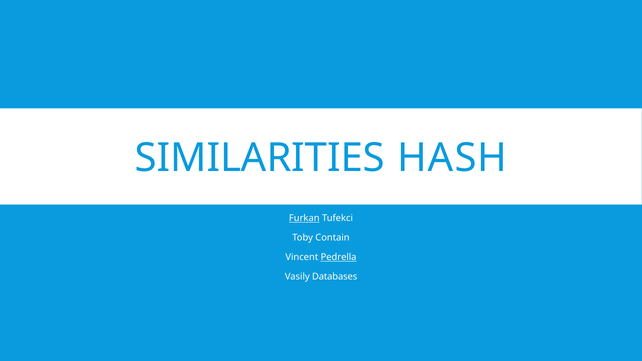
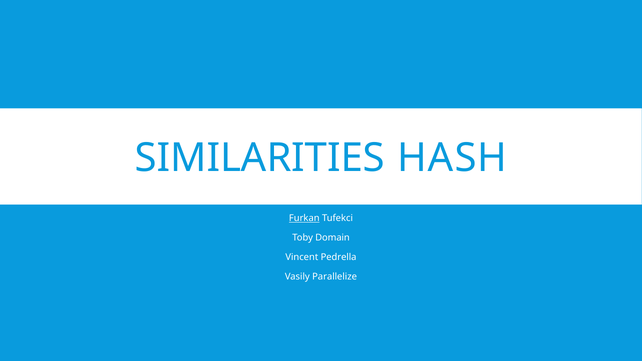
Contain: Contain -> Domain
Pedrella underline: present -> none
Vasily Databases: Databases -> Parallelize
